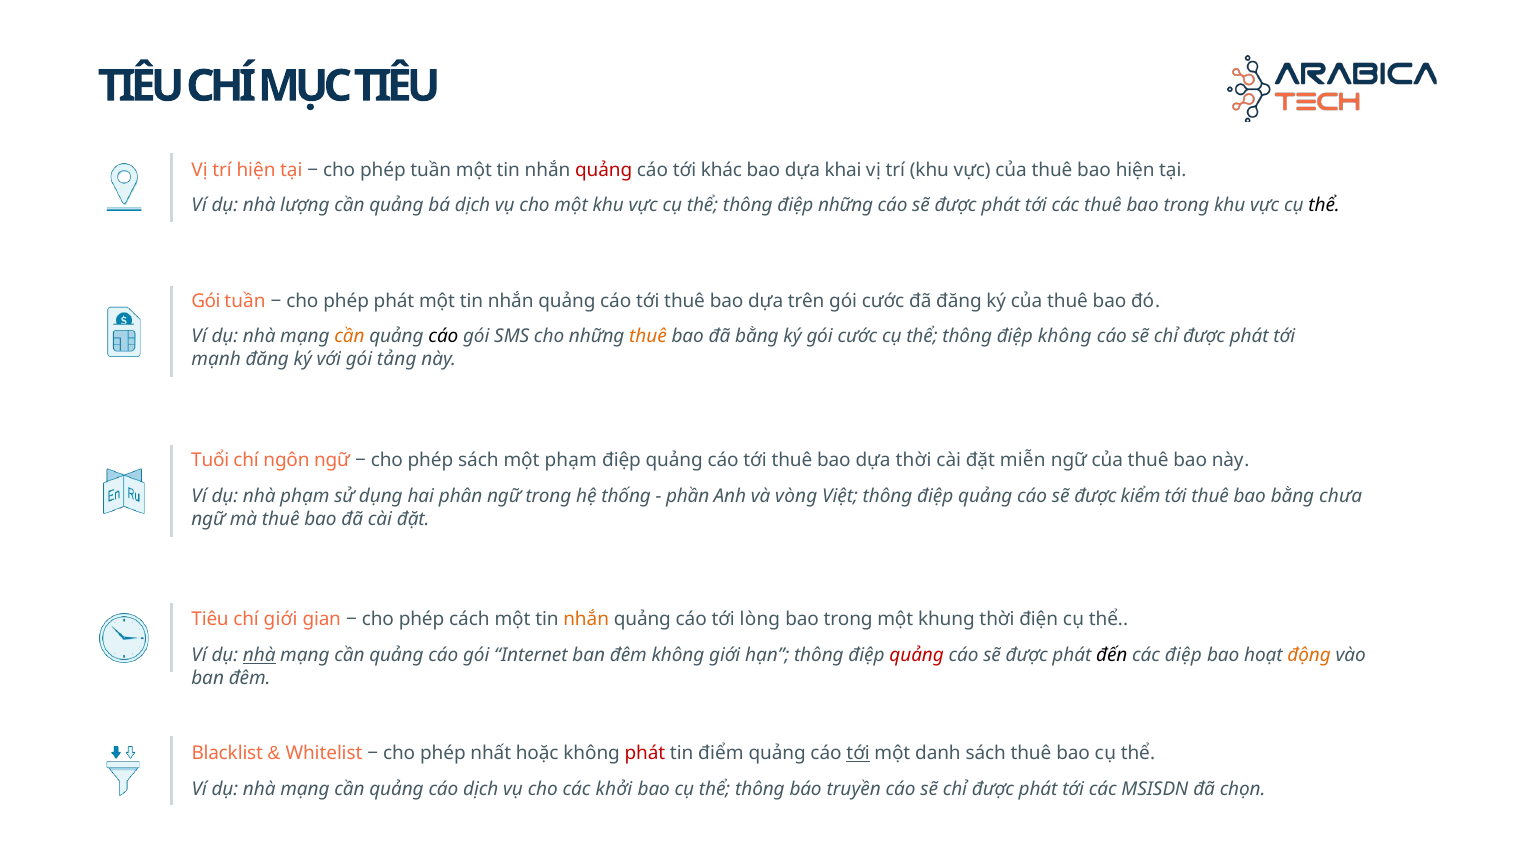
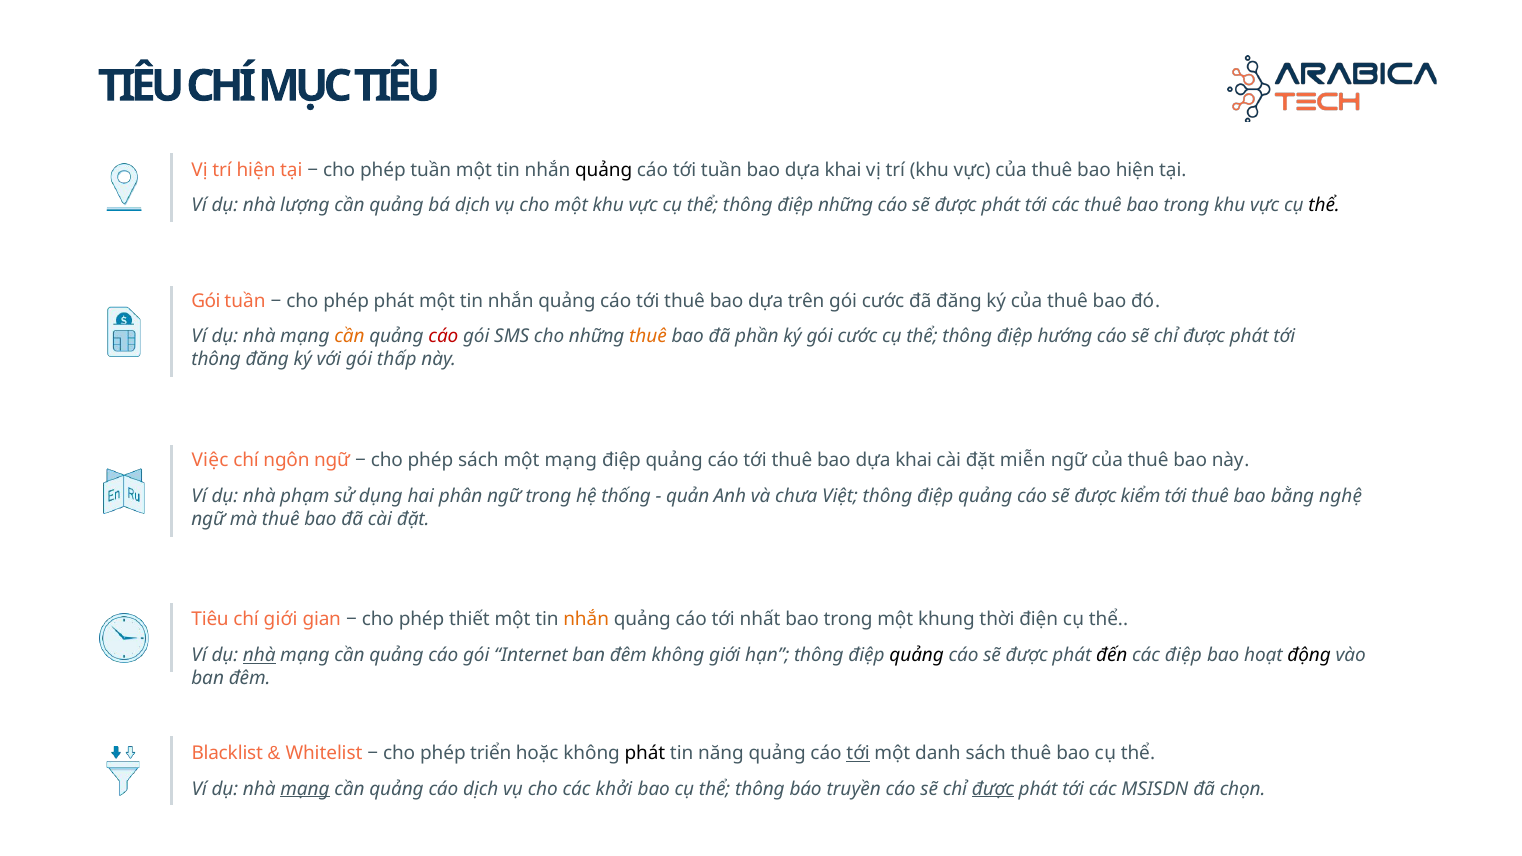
quảng at (604, 170) colour: red -> black
tới khác: khác -> tuần
cáo at (443, 337) colour: black -> red
đã bằng: bằng -> phần
điệp không: không -> hướng
mạnh at (216, 359): mạnh -> thông
tảng: tảng -> thấp
Tuổi: Tuổi -> Việc
một phạm: phạm -> mạng
thuê bao dựa thời: thời -> khai
phần: phần -> quản
vòng: vòng -> chưa
chưa: chưa -> nghệ
cách: cách -> thiết
lòng: lòng -> nhất
quảng at (917, 656) colour: red -> black
động colour: orange -> black
nhất: nhất -> triển
phát at (645, 753) colour: red -> black
điểm: điểm -> năng
mạng at (305, 789) underline: none -> present
được at (993, 789) underline: none -> present
